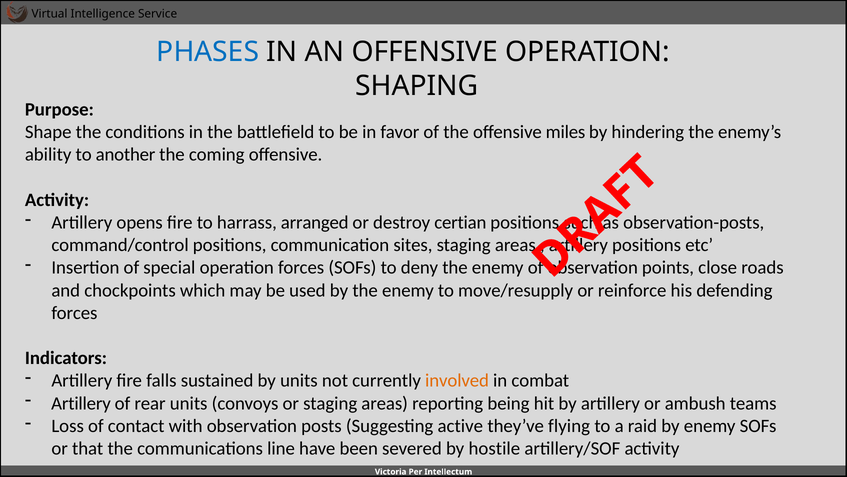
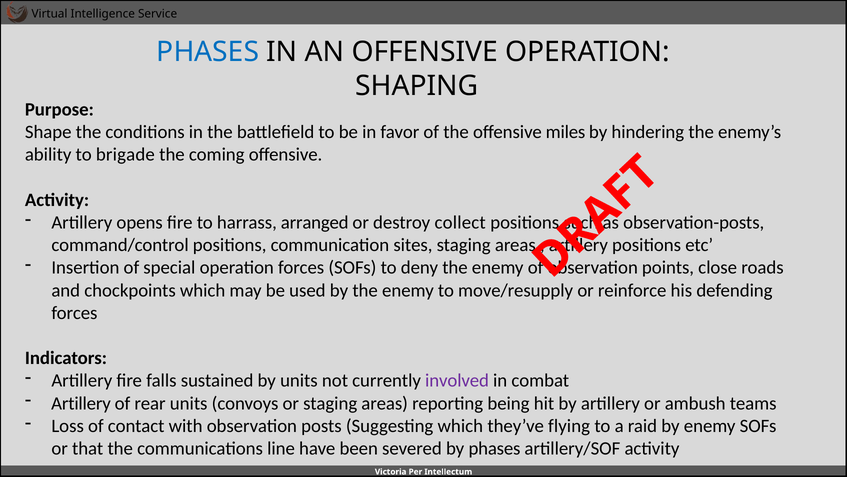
another: another -> brigade
certian: certian -> collect
involved colour: orange -> purple
Suggesting active: active -> which
by hostile: hostile -> phases
